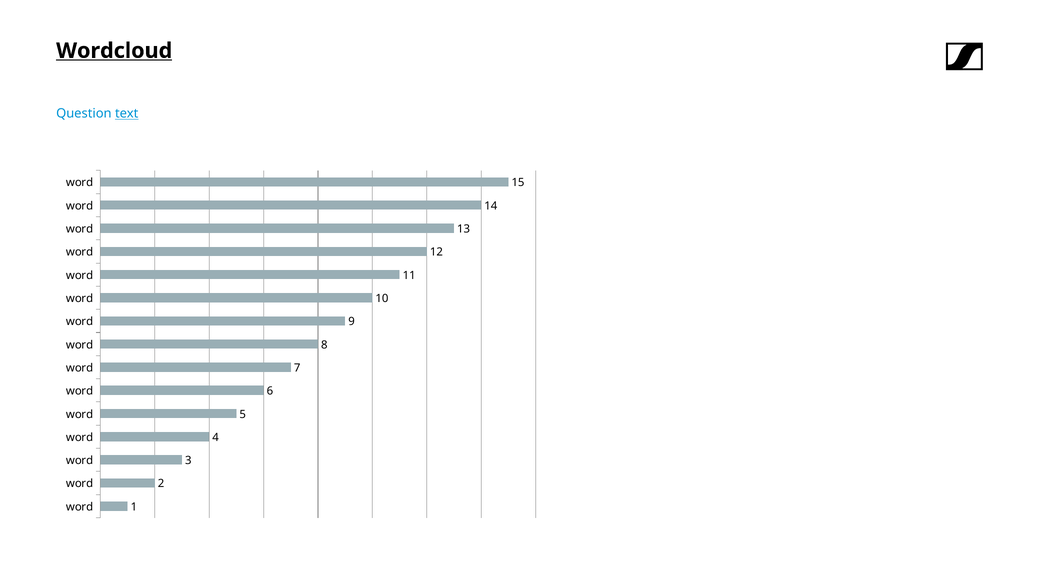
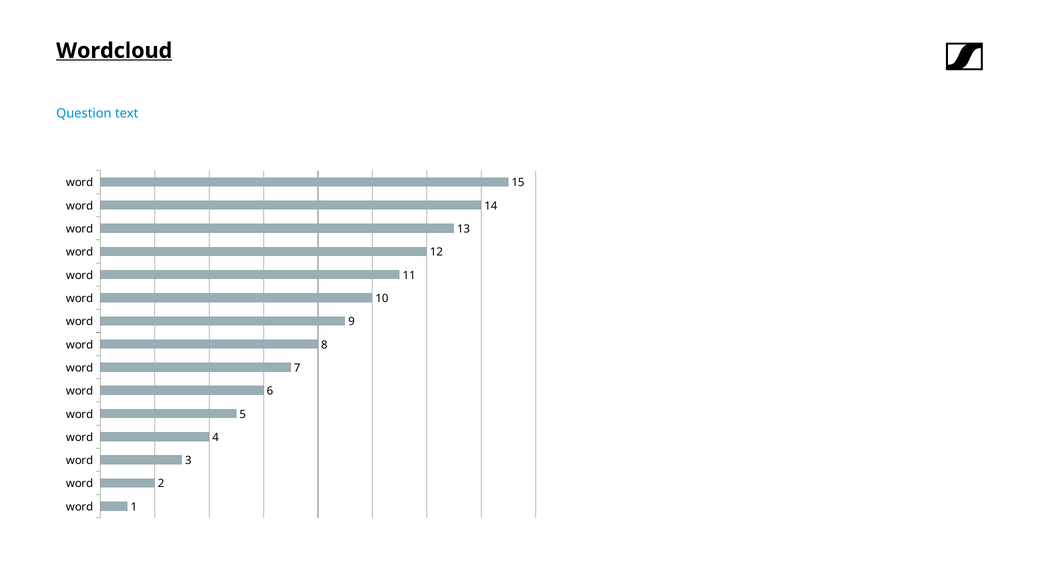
text underline: present -> none
